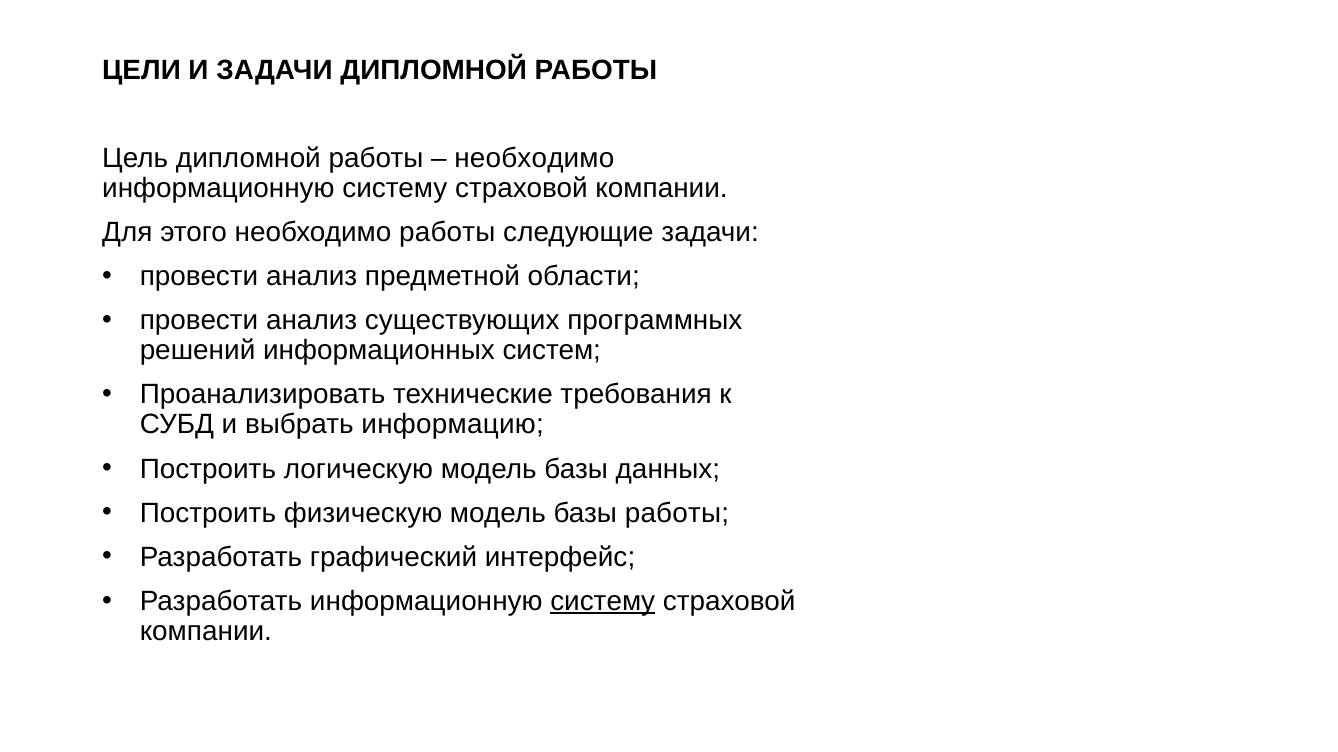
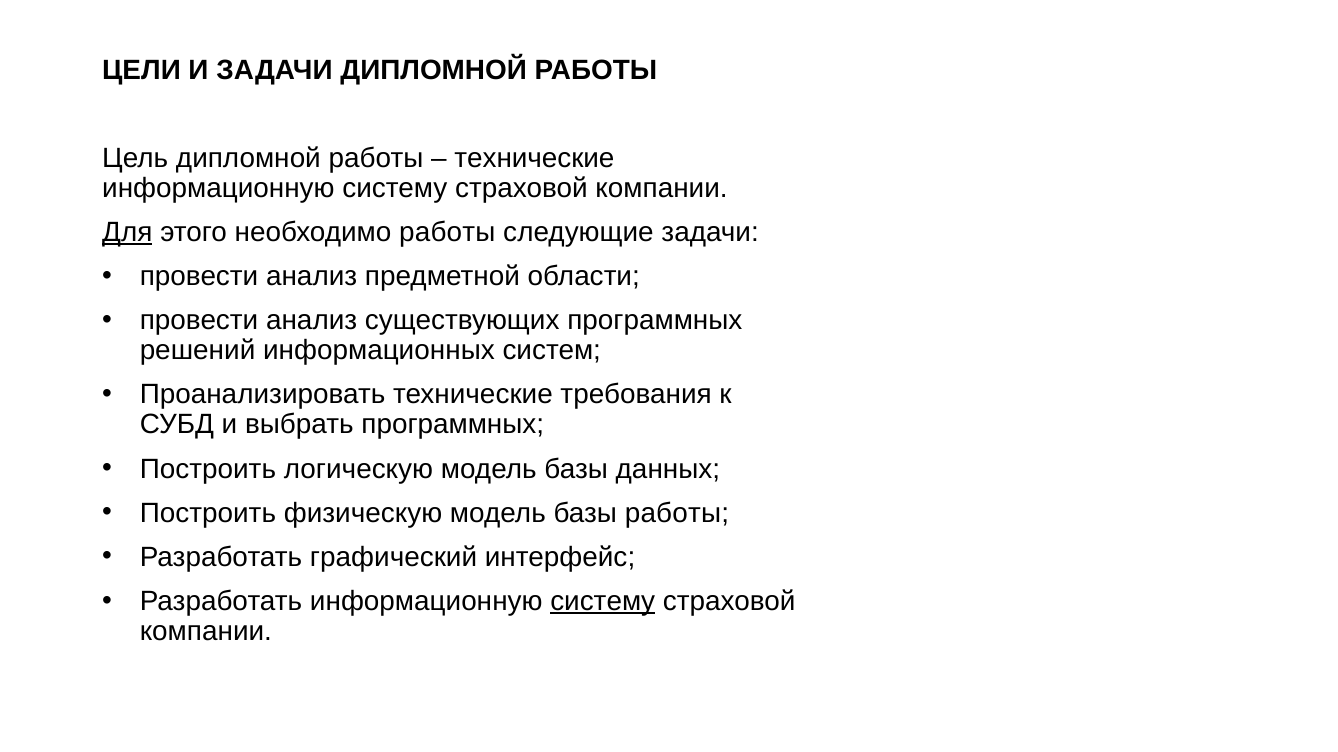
необходимо at (534, 158): необходимо -> технические
Для underline: none -> present
выбрать информацию: информацию -> программных
